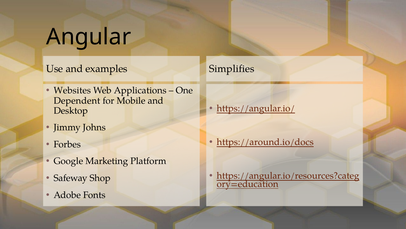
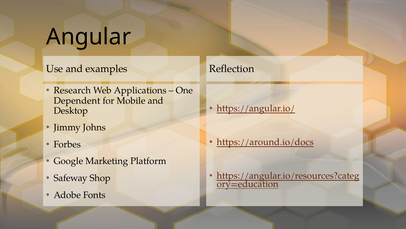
Simplifies: Simplifies -> Reflection
Websites: Websites -> Research
